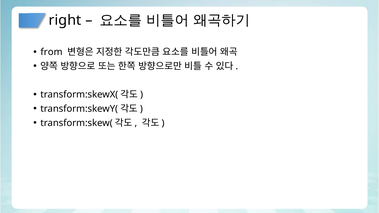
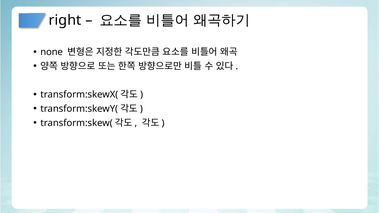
from: from -> none
